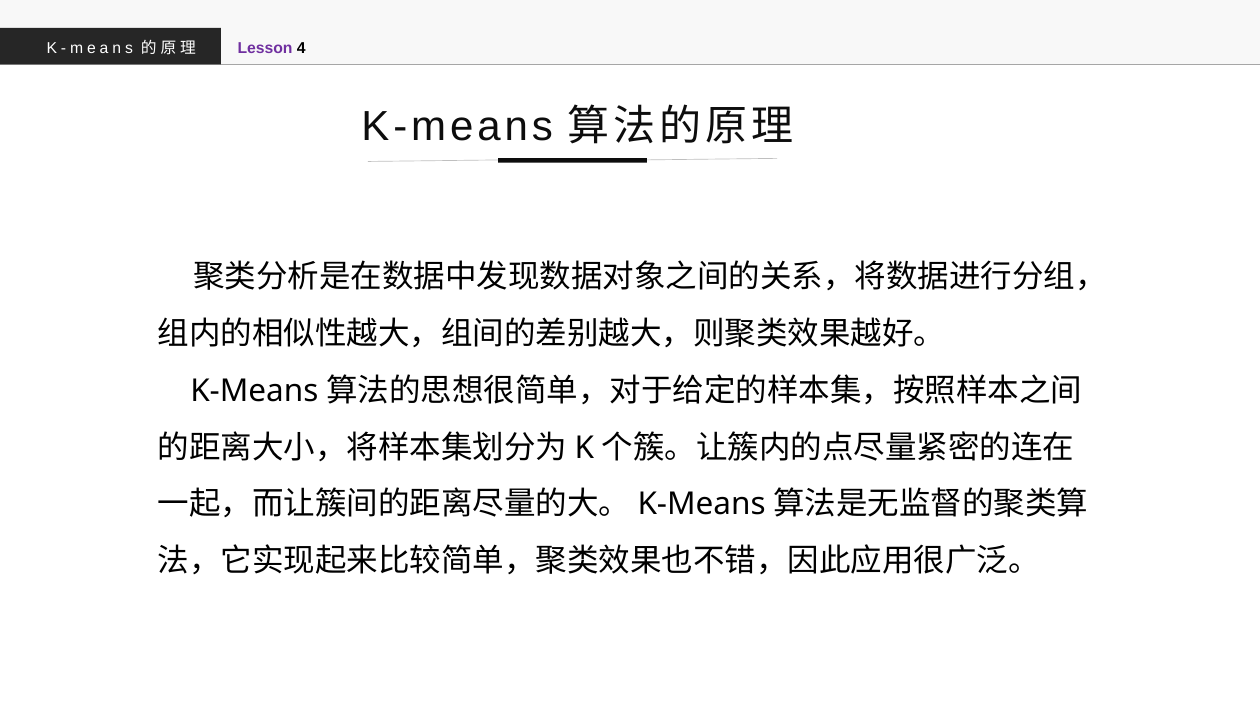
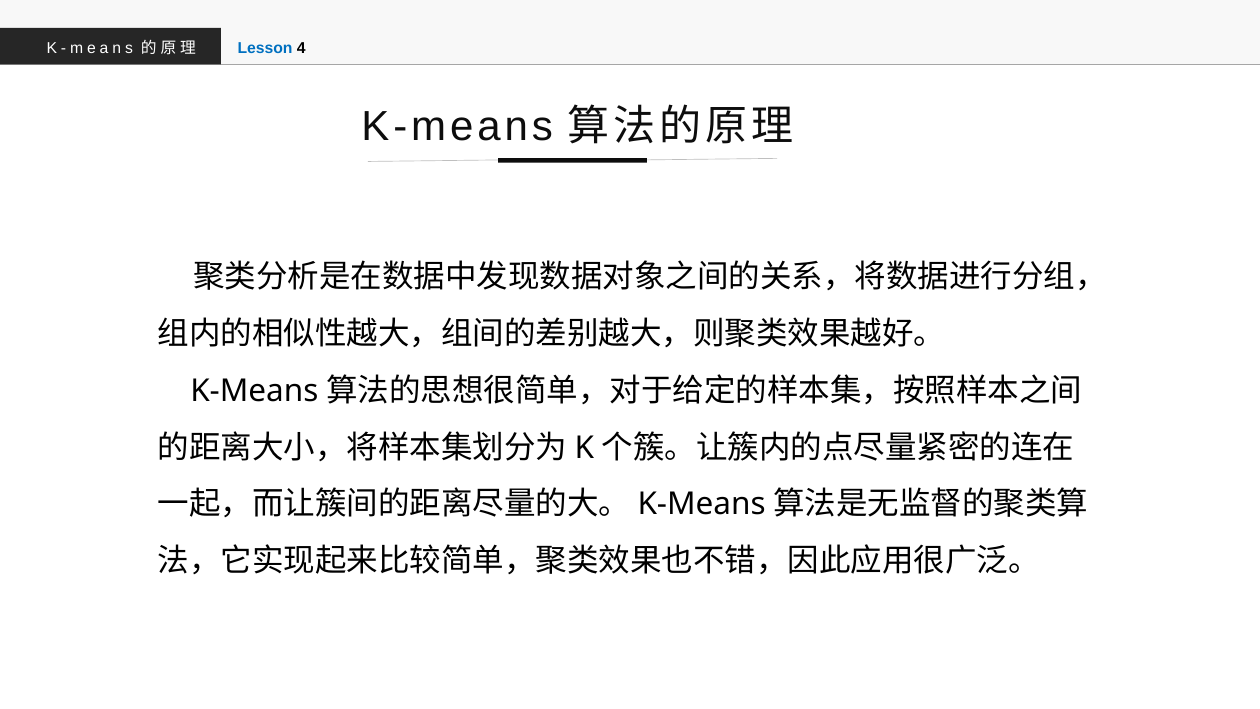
Lesson colour: purple -> blue
